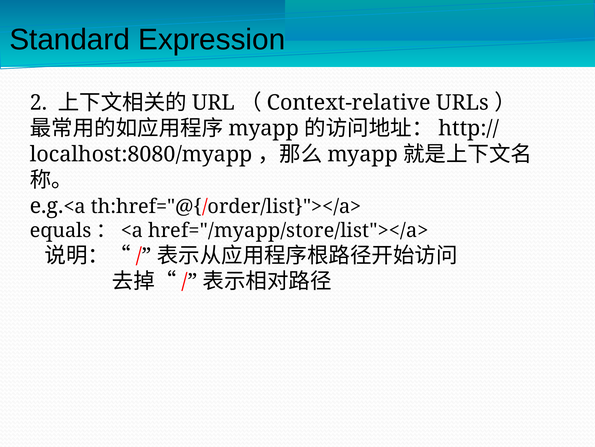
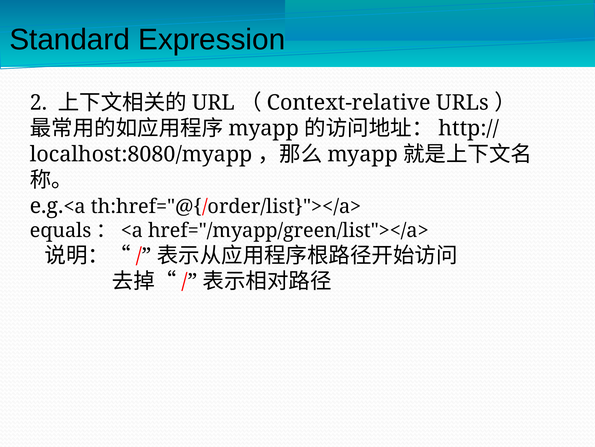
href="/myapp/store/list"></a>: href="/myapp/store/list"></a> -> href="/myapp/green/list"></a>
